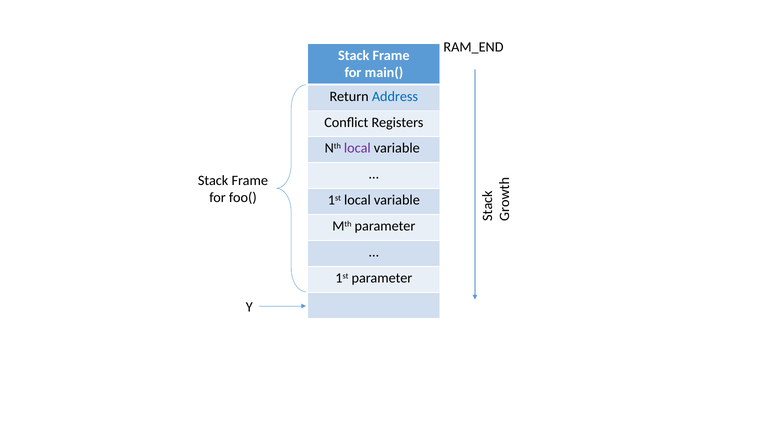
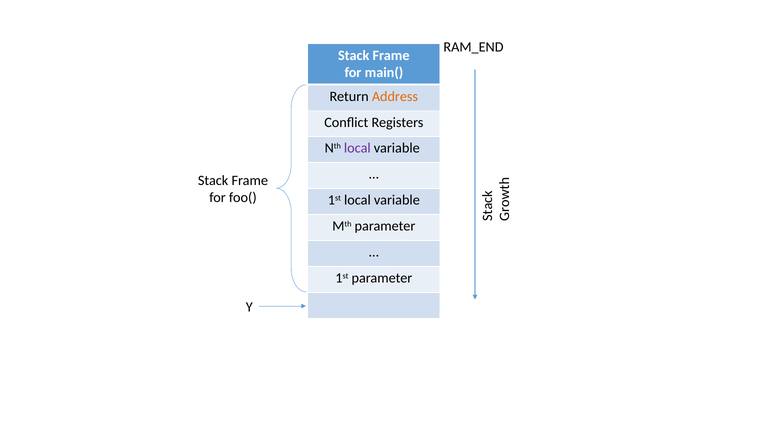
Address colour: blue -> orange
